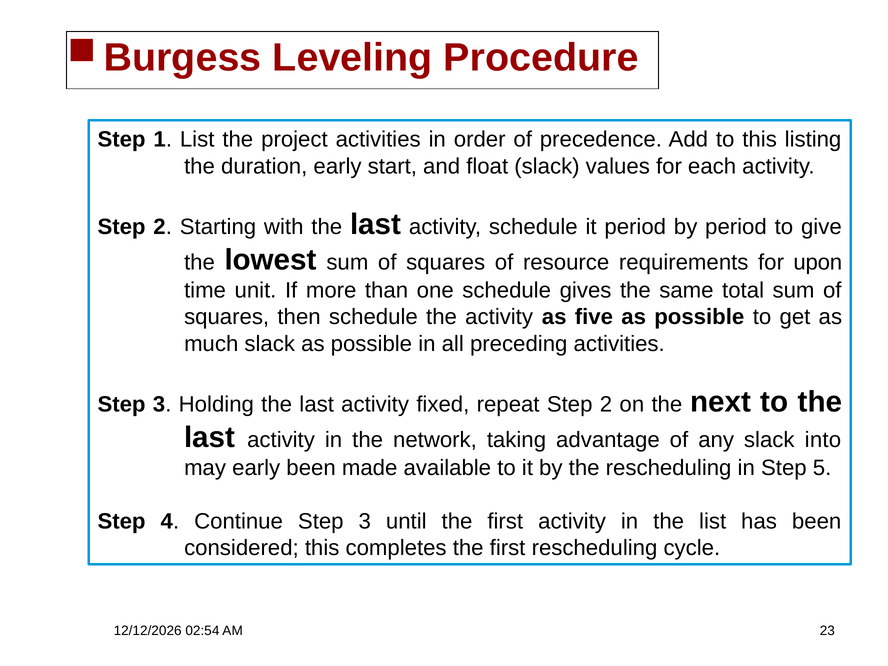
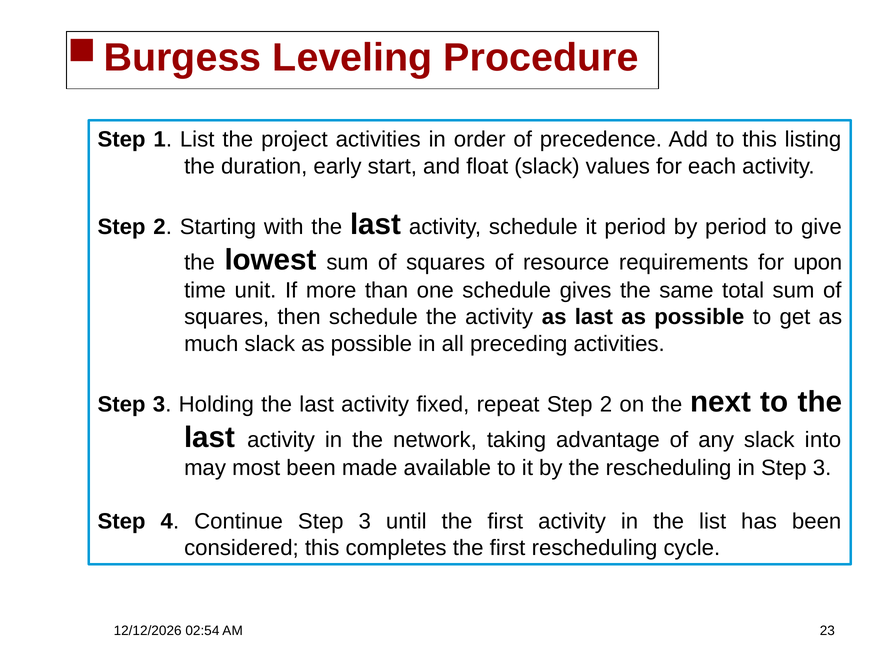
as five: five -> last
may early: early -> most
in Step 5: 5 -> 3
